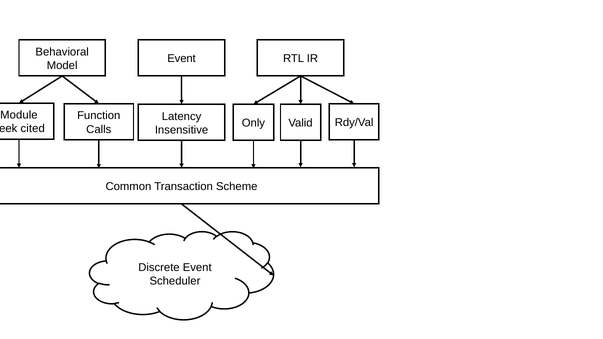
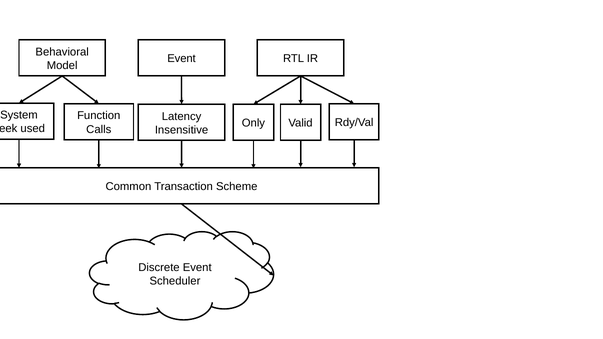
Module: Module -> System
cited: cited -> used
